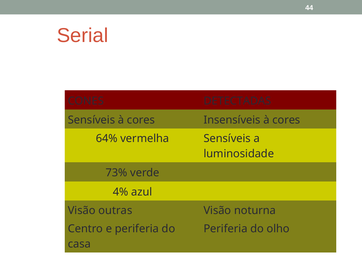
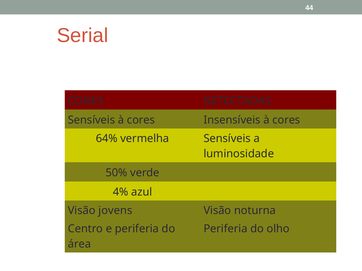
73%: 73% -> 50%
outras: outras -> jovens
casa: casa -> área
